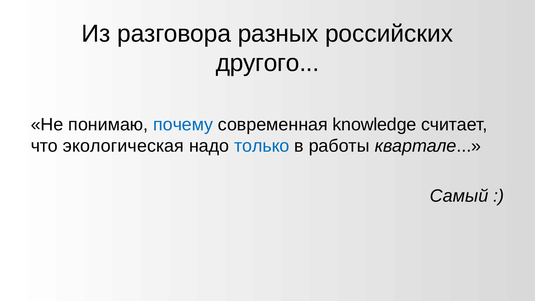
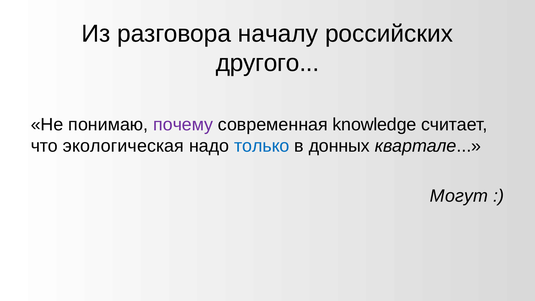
разных: разных -> началу
почему colour: blue -> purple
работы: работы -> донных
Самый: Самый -> Могут
